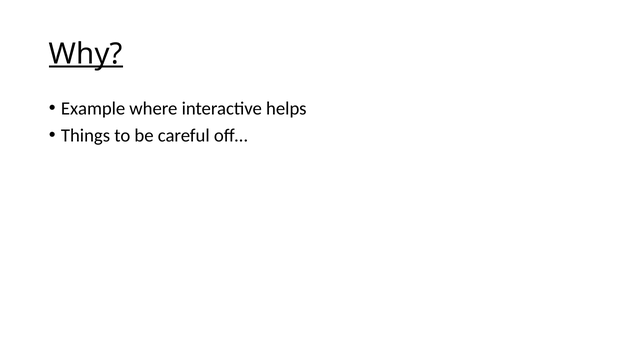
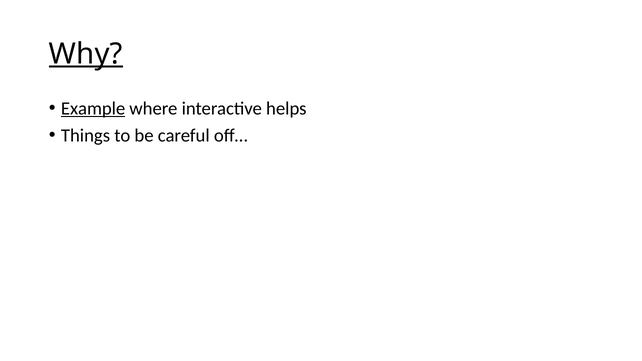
Example underline: none -> present
